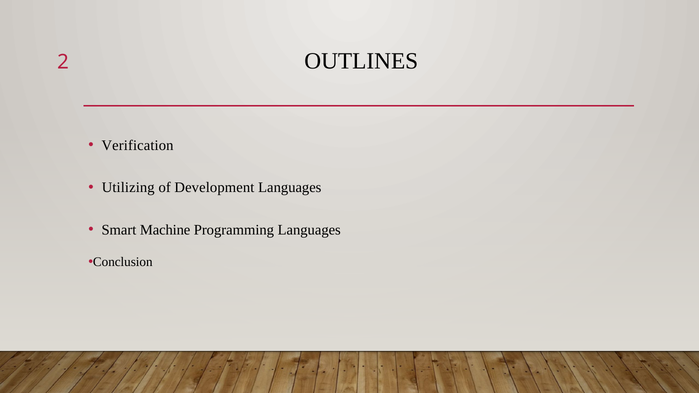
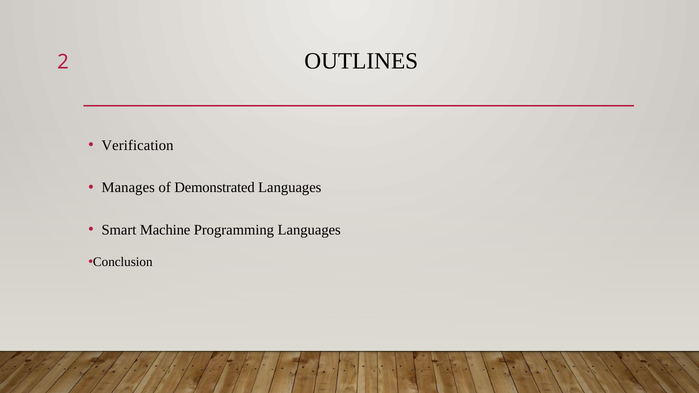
Utilizing: Utilizing -> Manages
Development: Development -> Demonstrated
